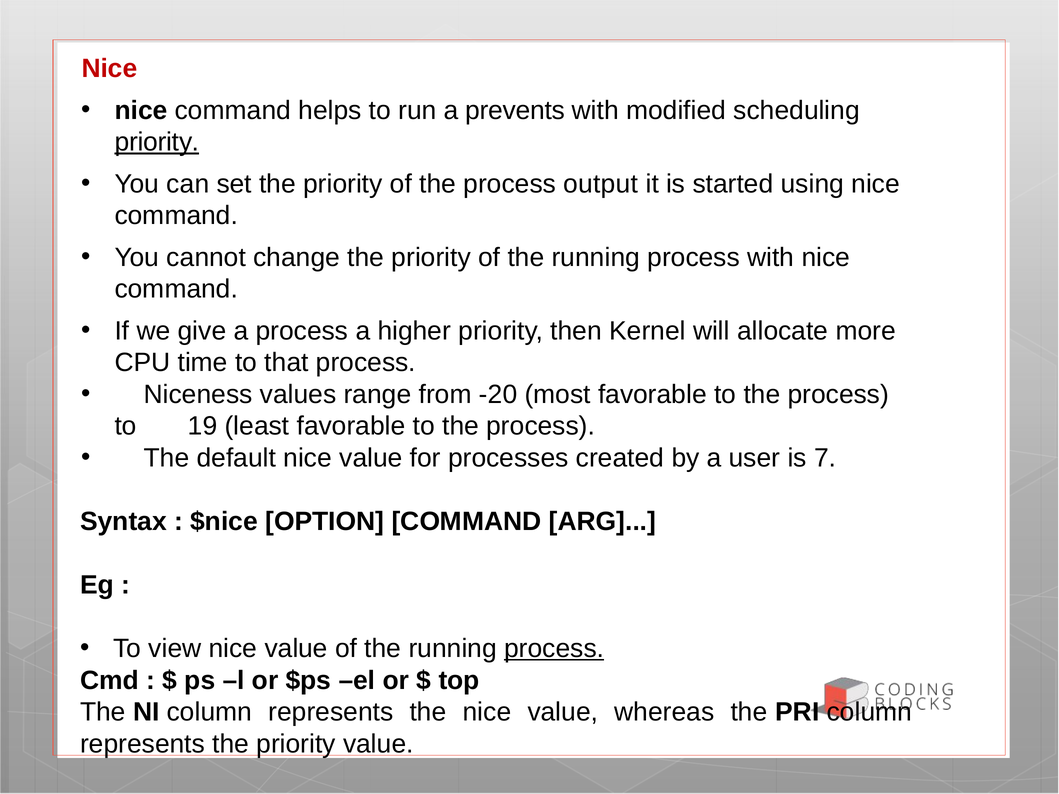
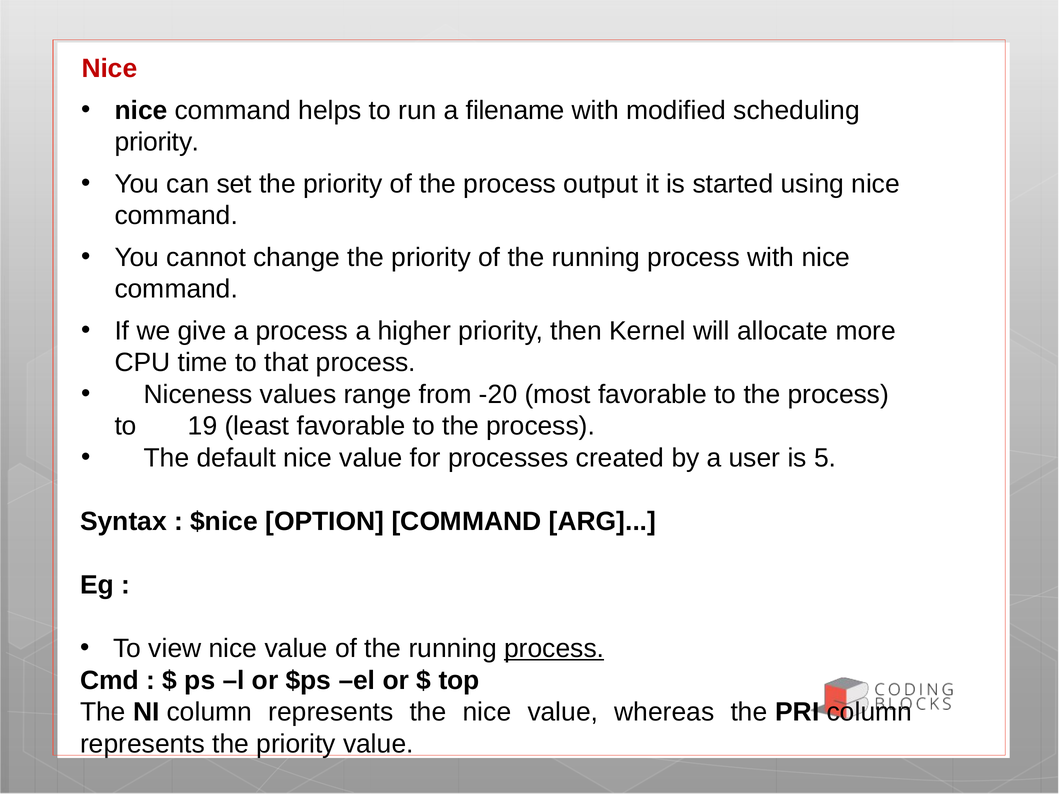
prevents: prevents -> filename
priority at (157, 142) underline: present -> none
7: 7 -> 5
